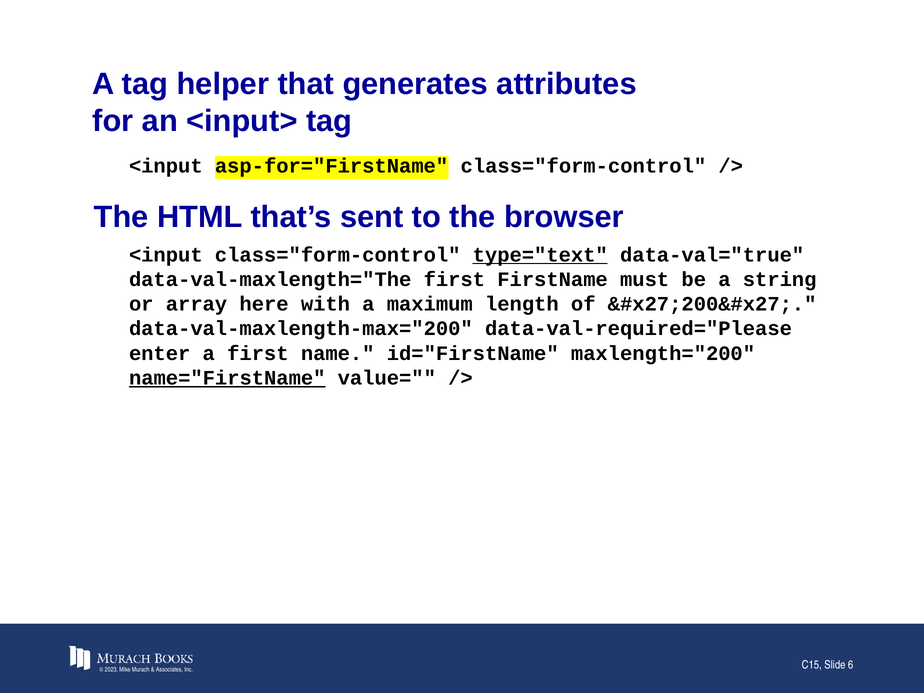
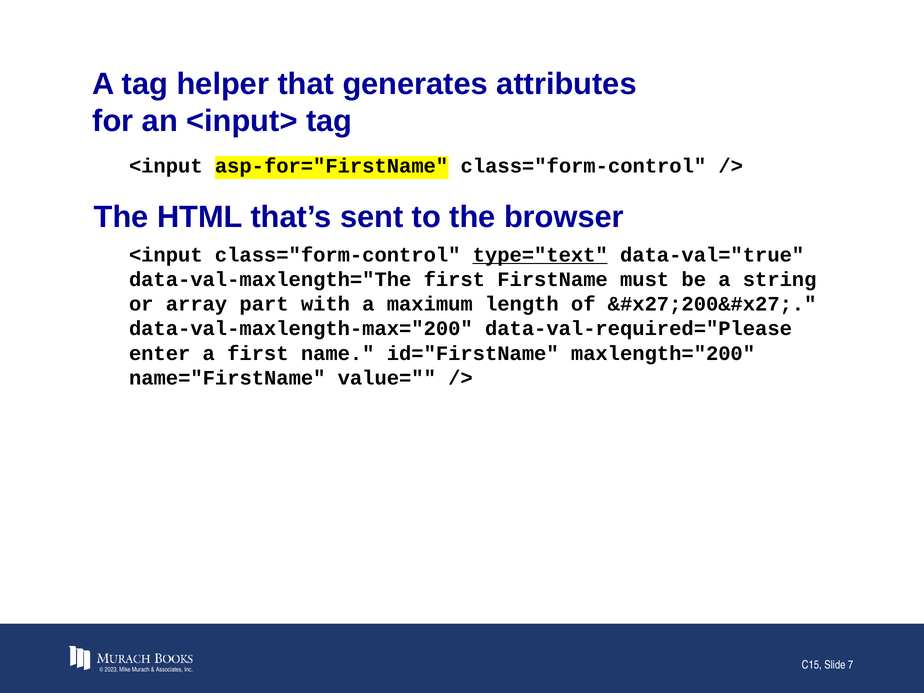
here: here -> part
name="FirstName underline: present -> none
6: 6 -> 7
